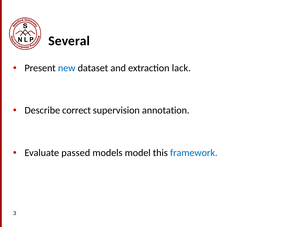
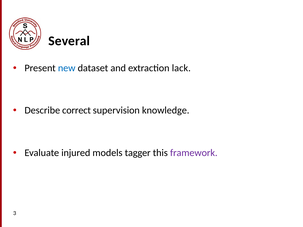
annotation: annotation -> knowledge
passed: passed -> injured
model: model -> tagger
framework colour: blue -> purple
